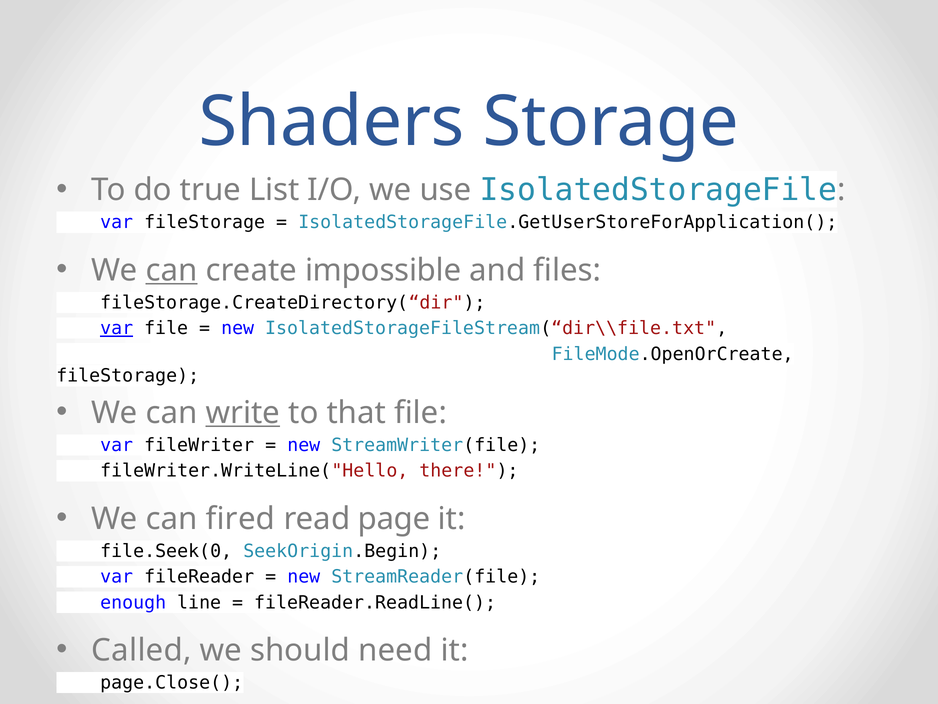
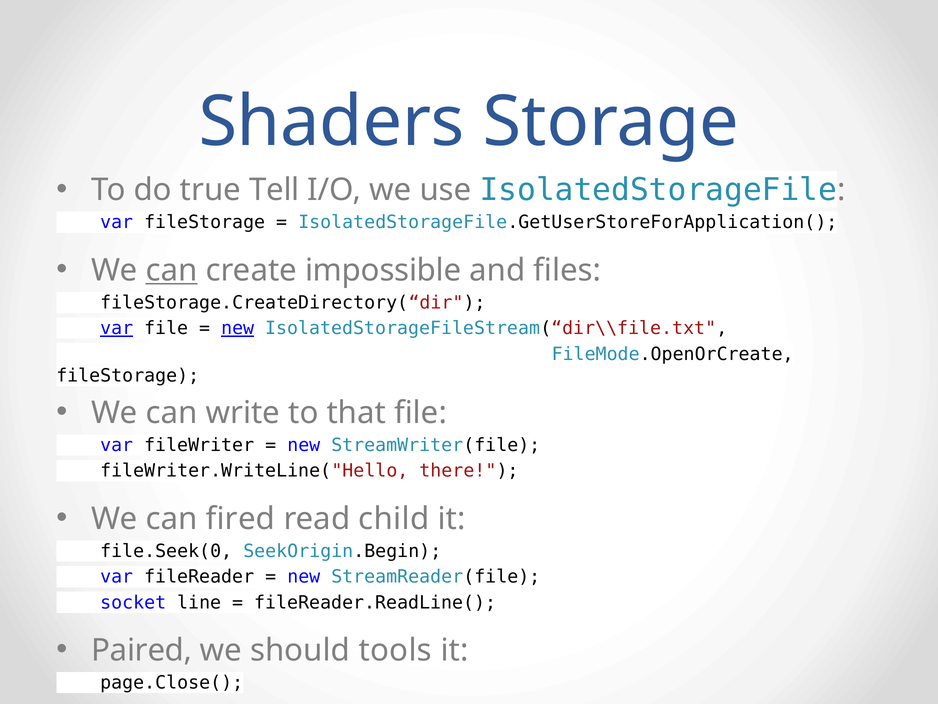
List: List -> Tell
new at (238, 328) underline: none -> present
write underline: present -> none
page: page -> child
enough: enough -> socket
Called: Called -> Paired
need: need -> tools
